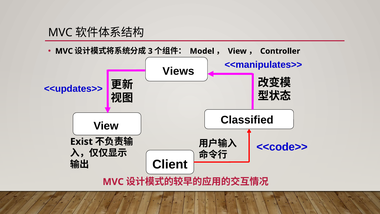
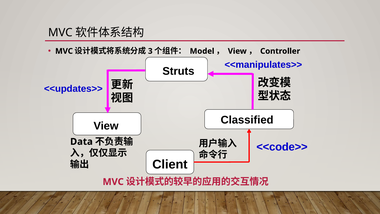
Views: Views -> Struts
Exist: Exist -> Data
